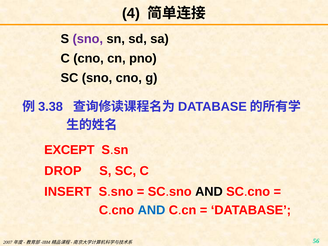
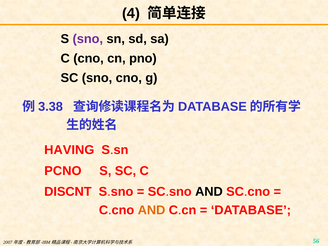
EXCEPT: EXCEPT -> HAVING
DROP: DROP -> PCNO
INSERT: INSERT -> DISCNT
AND at (152, 210) colour: blue -> orange
